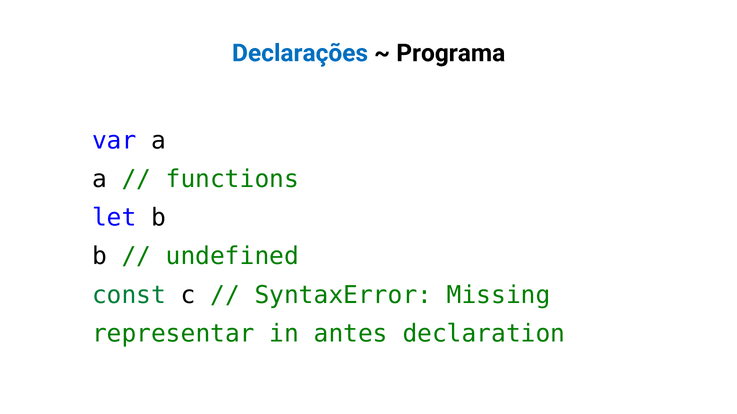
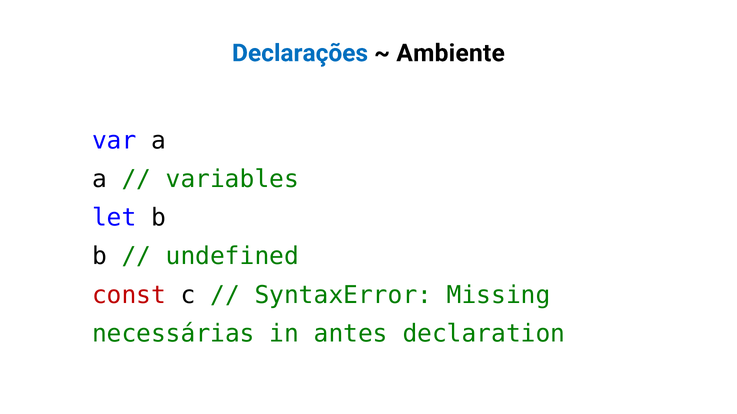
Programa: Programa -> Ambiente
functions: functions -> variables
const colour: green -> red
representar: representar -> necessárias
